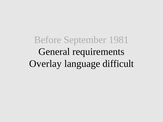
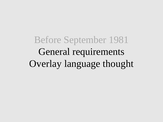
difficult: difficult -> thought
